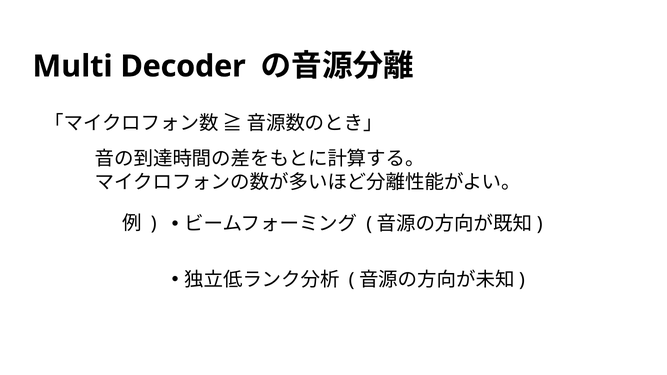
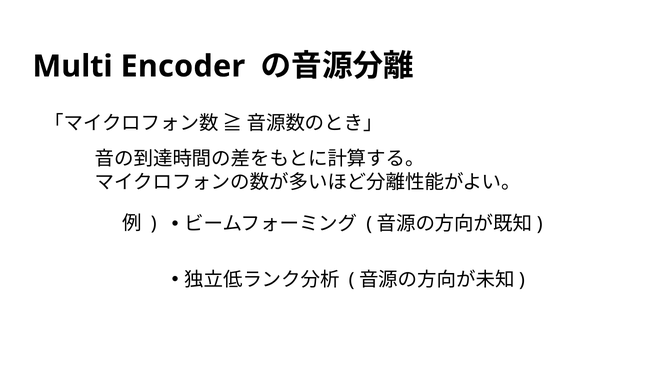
Decoder: Decoder -> Encoder
